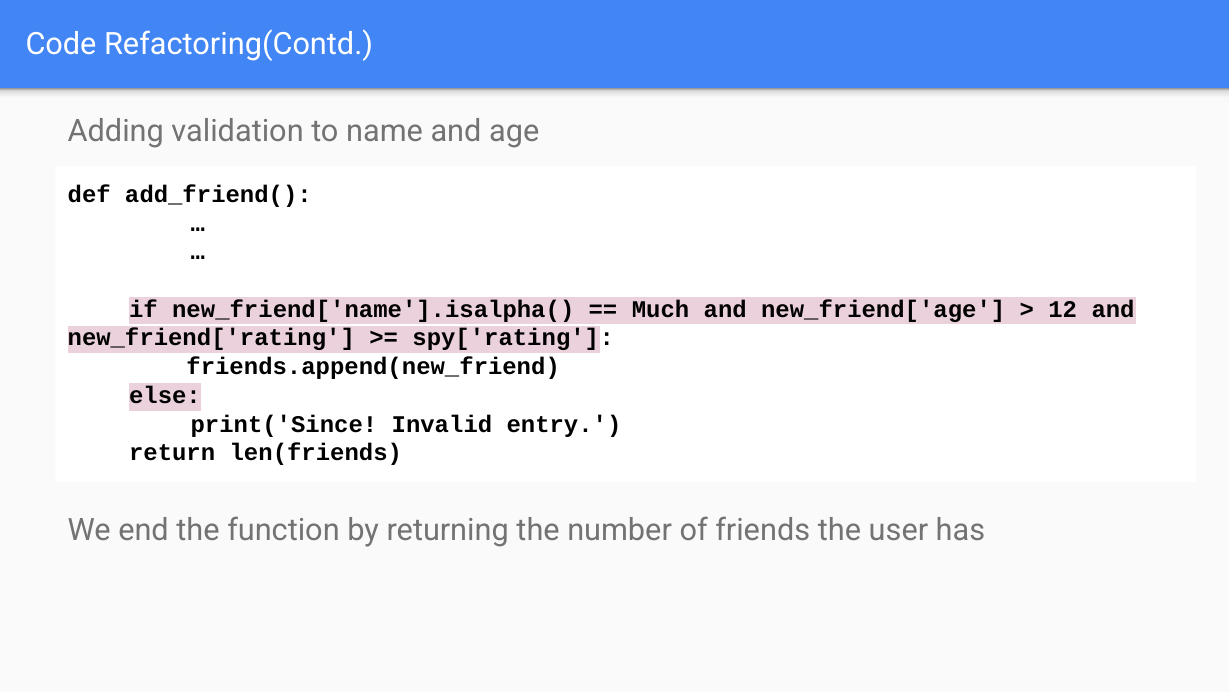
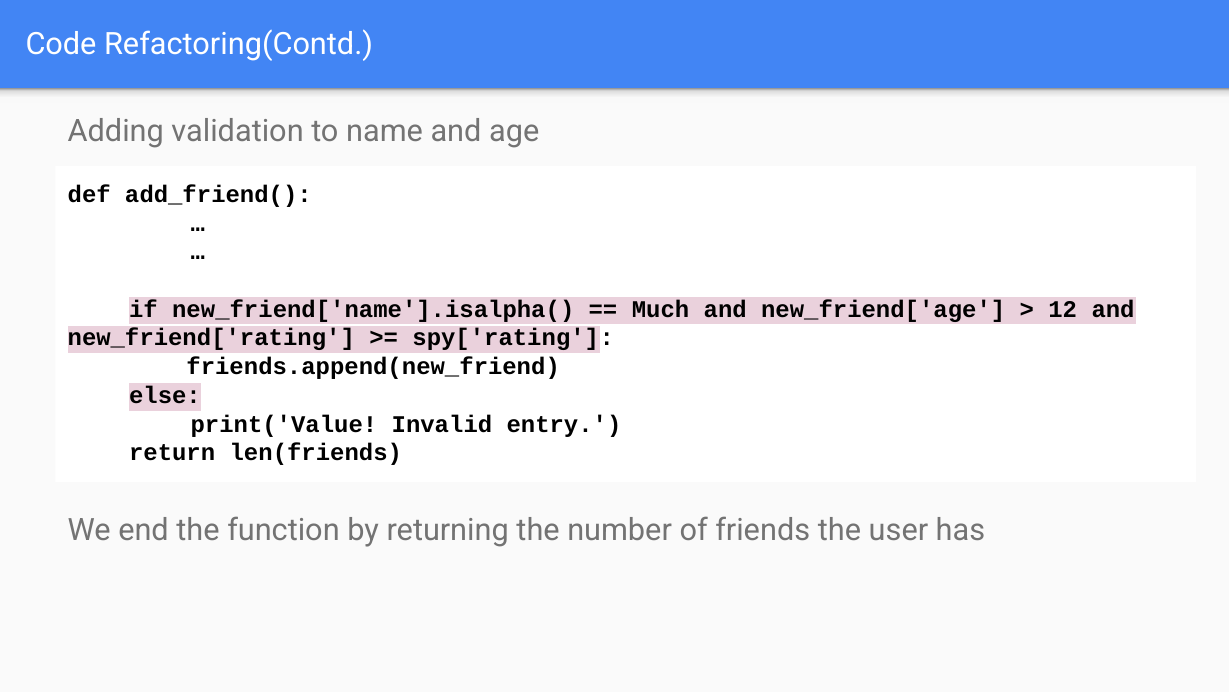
print('Since: print('Since -> print('Value
